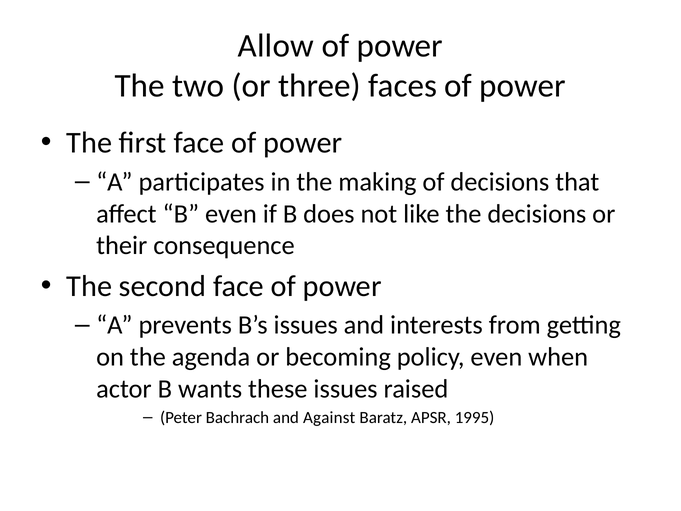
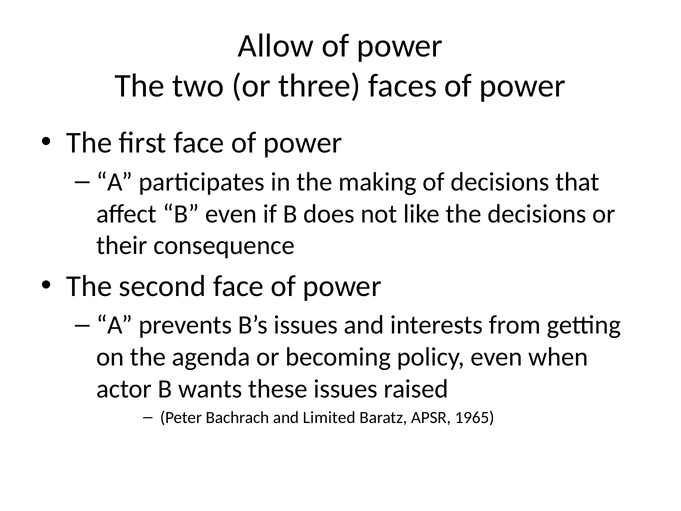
Against: Against -> Limited
1995: 1995 -> 1965
